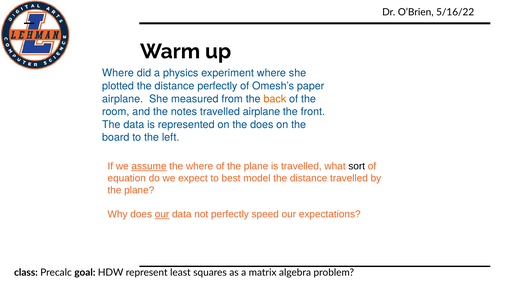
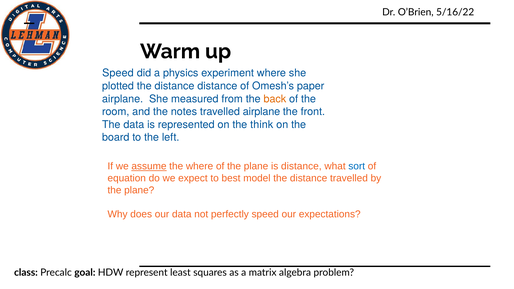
Where at (118, 73): Where -> Speed
distance perfectly: perfectly -> distance
the does: does -> think
is travelled: travelled -> distance
sort colour: black -> blue
our at (162, 214) underline: present -> none
